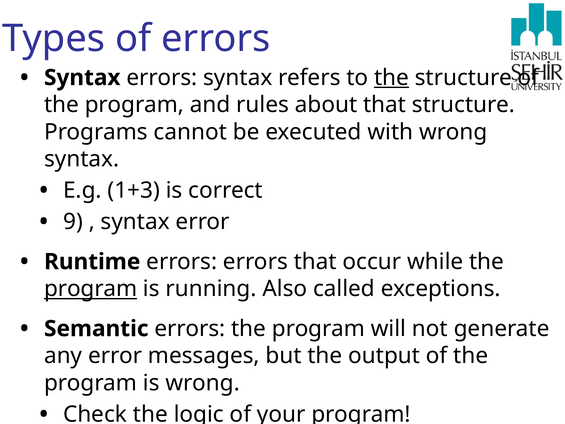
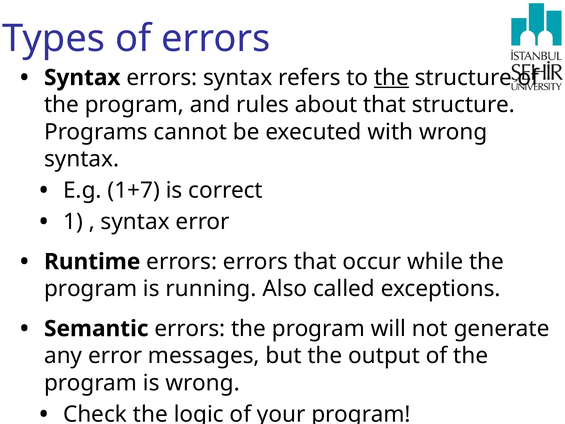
1+3: 1+3 -> 1+7
9: 9 -> 1
program at (91, 289) underline: present -> none
